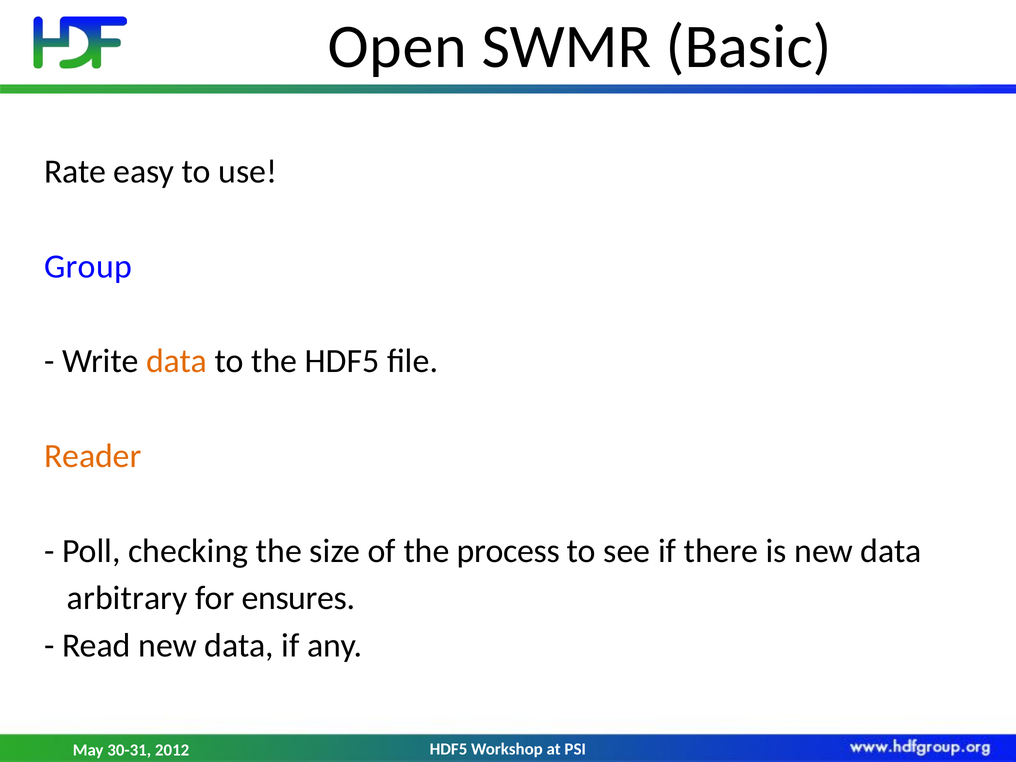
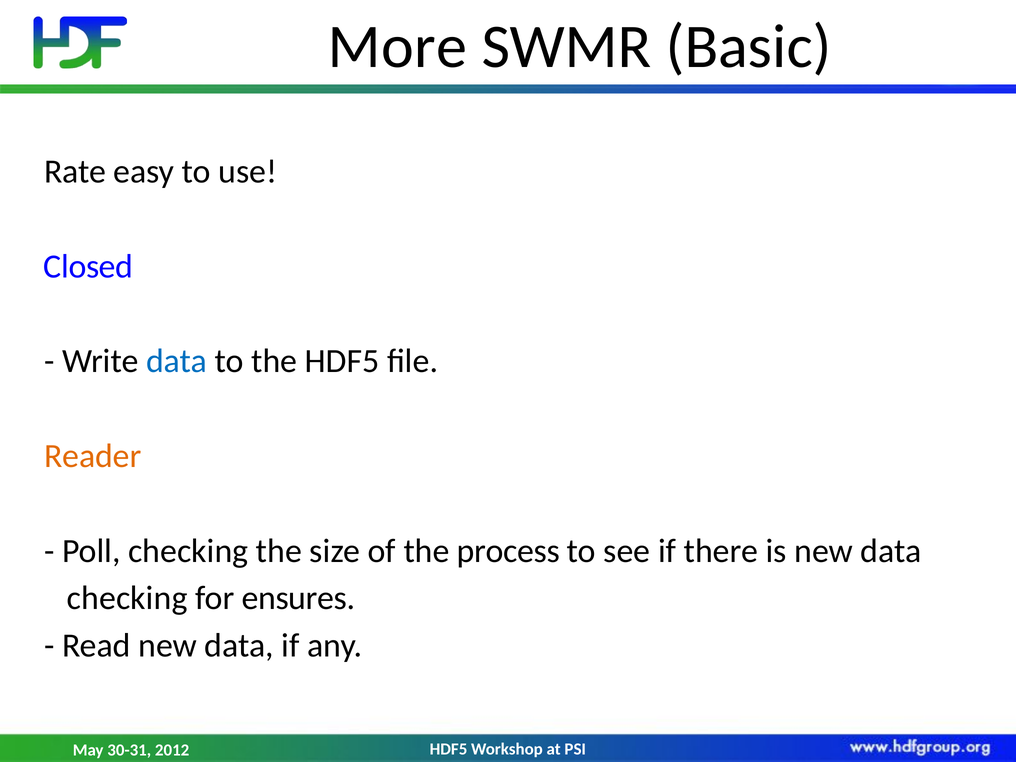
Open: Open -> More
Group: Group -> Closed
data at (177, 361) colour: orange -> blue
arbitrary at (127, 598): arbitrary -> checking
